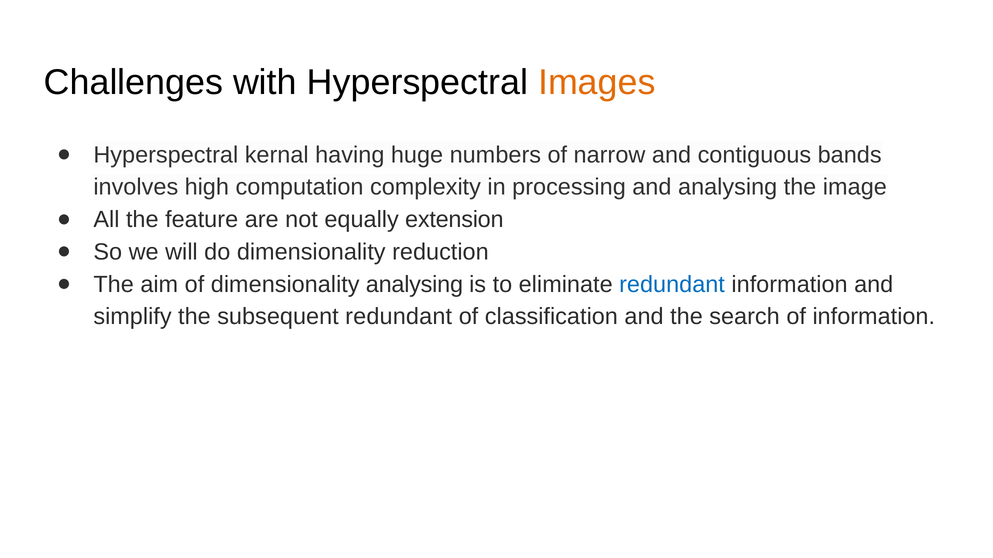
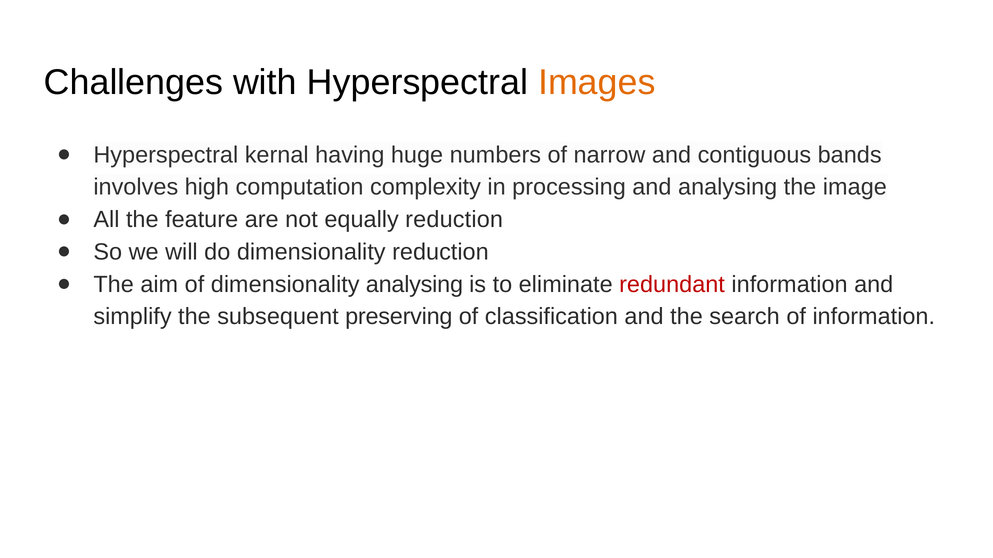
equally extension: extension -> reduction
redundant at (672, 285) colour: blue -> red
subsequent redundant: redundant -> preserving
